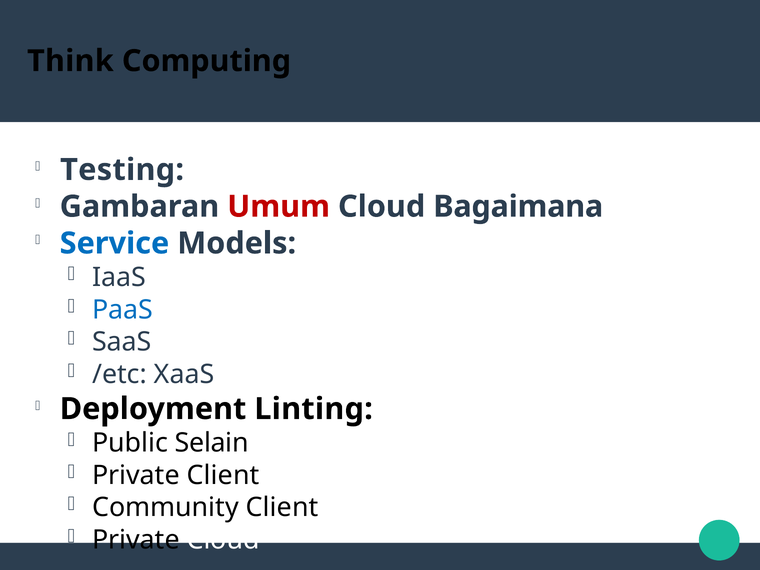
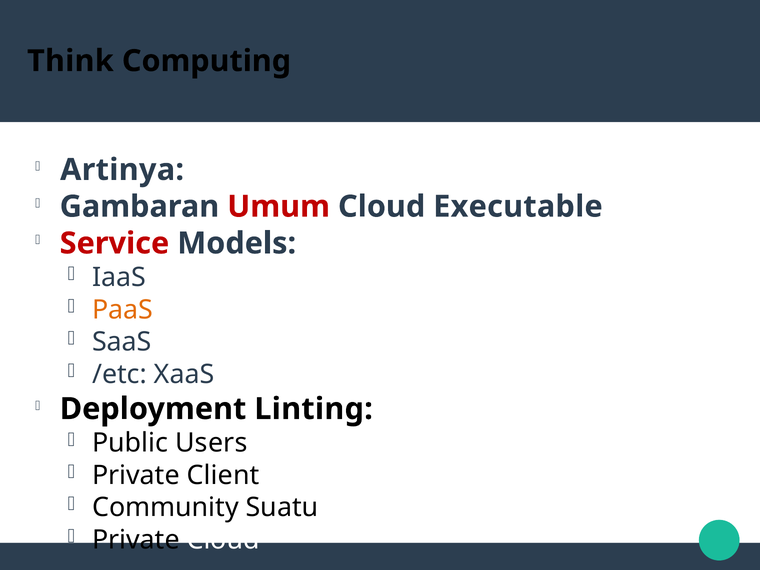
Testing: Testing -> Artinya
Bagaimana: Bagaimana -> Executable
Service colour: blue -> red
PaaS colour: blue -> orange
Selain: Selain -> Users
Community Client: Client -> Suatu
